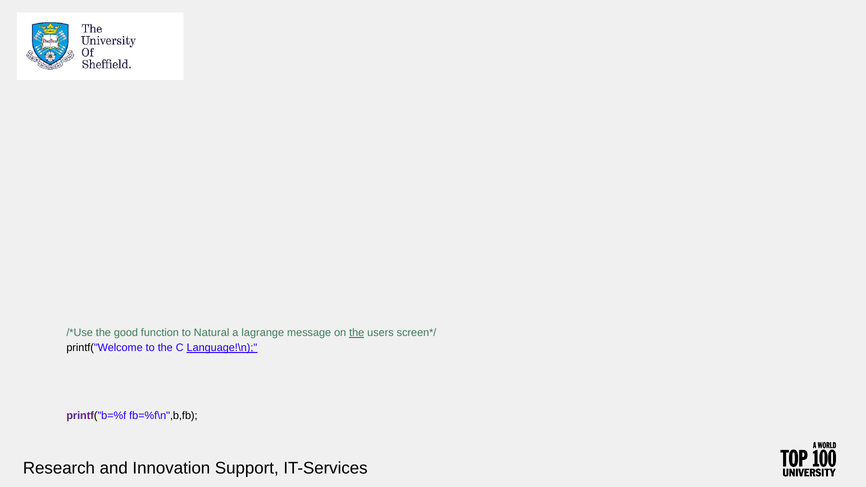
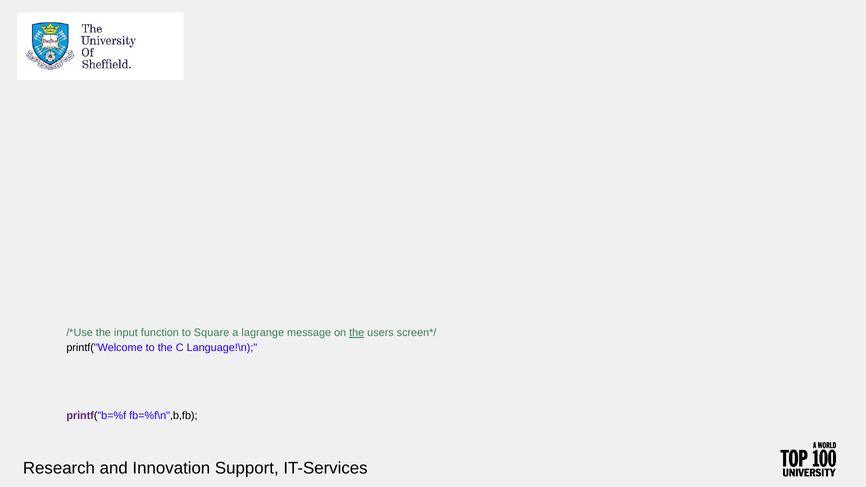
good: good -> input
Natural: Natural -> Square
Language!\n underline: present -> none
